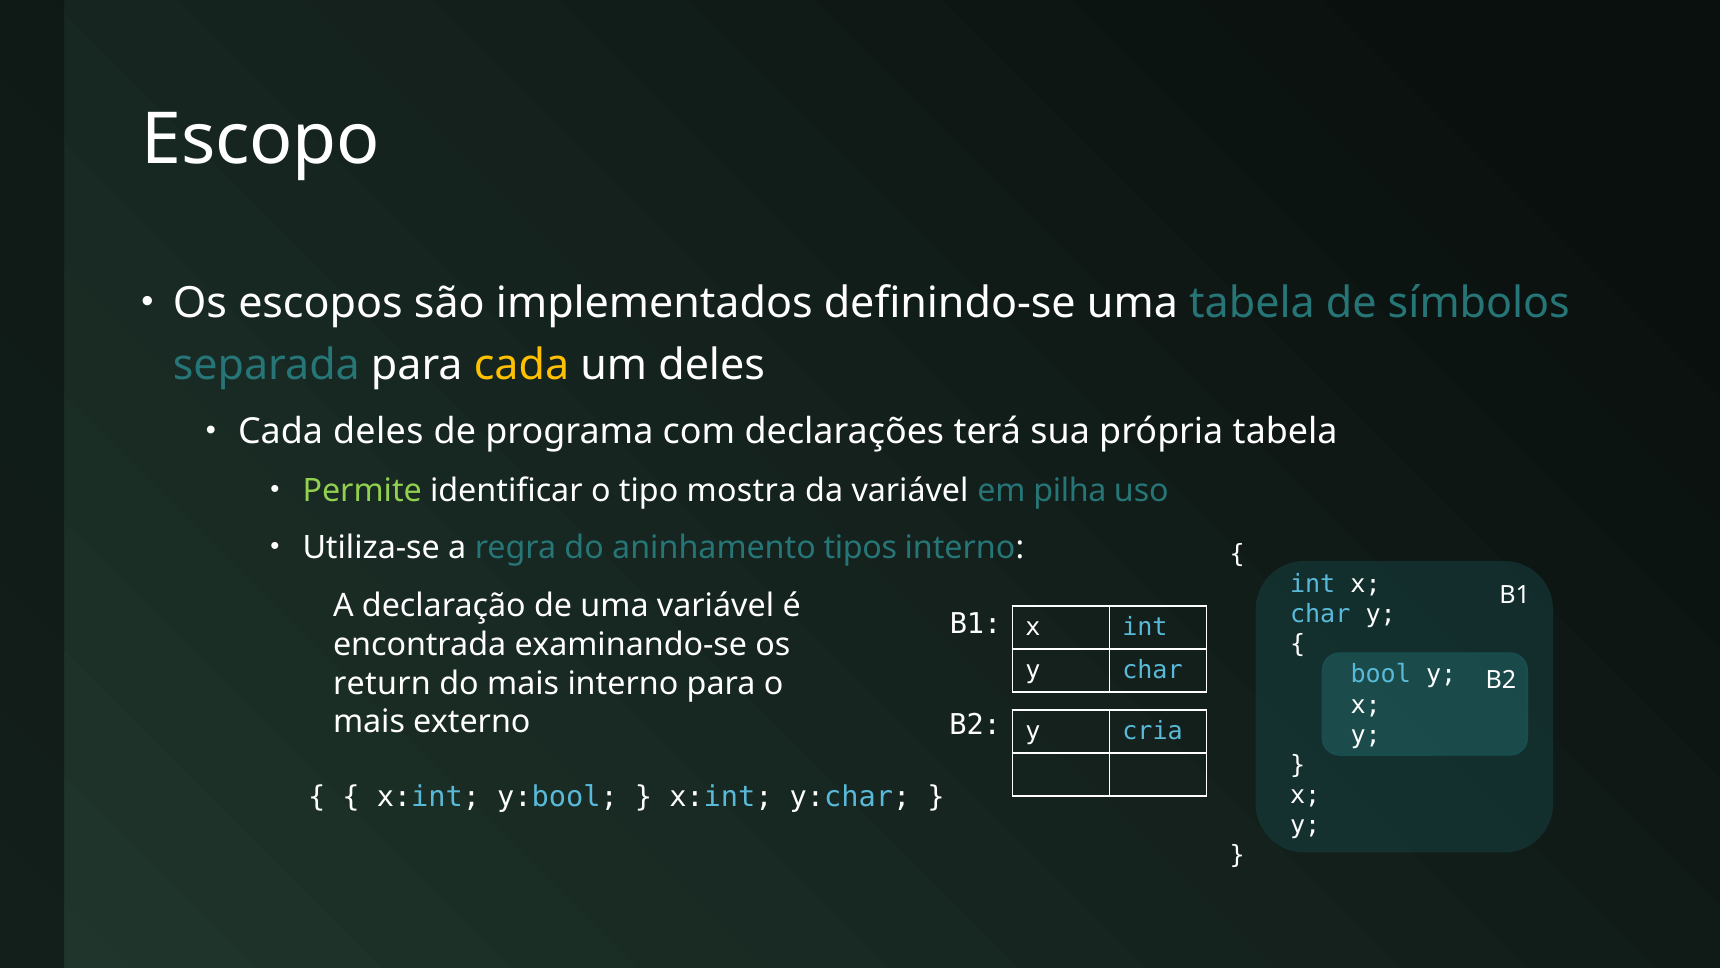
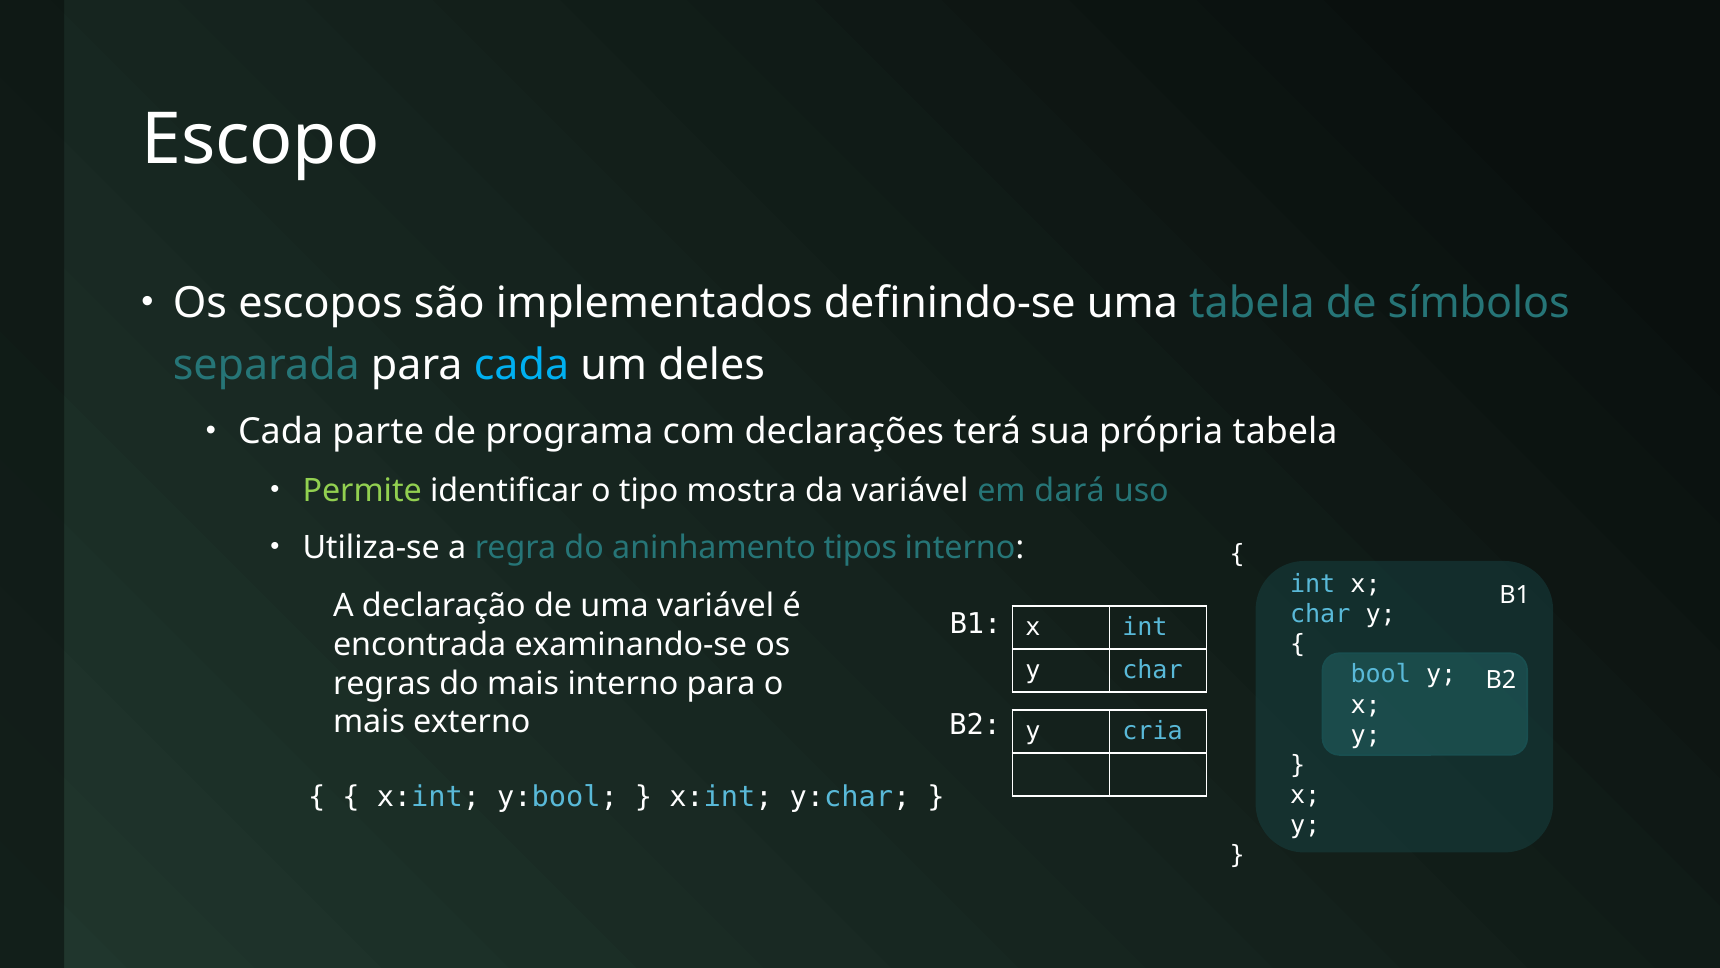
cada at (521, 366) colour: yellow -> light blue
Cada deles: deles -> parte
pilha: pilha -> dará
return: return -> regras
